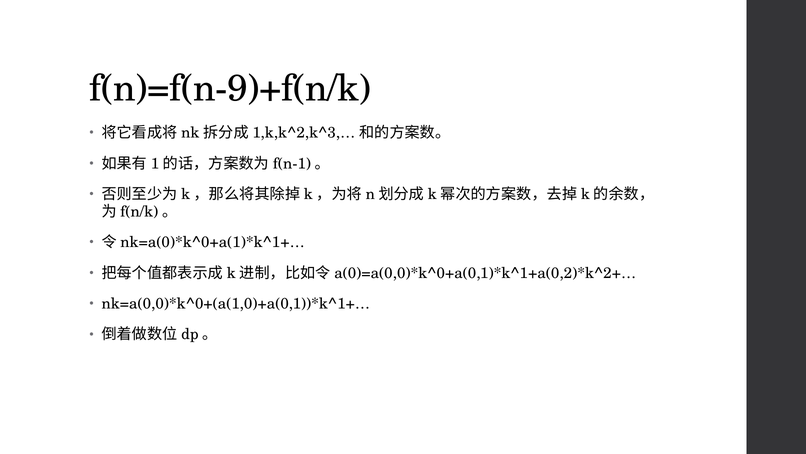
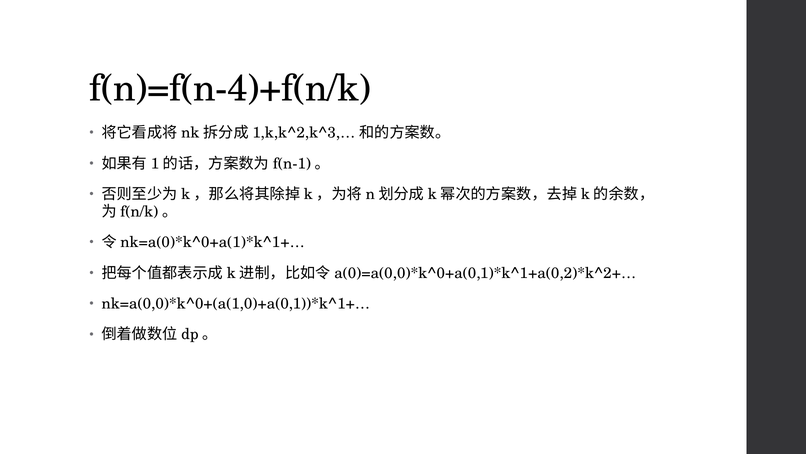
f(n)=f(n-9)+f(n/k: f(n)=f(n-9)+f(n/k -> f(n)=f(n-4)+f(n/k
